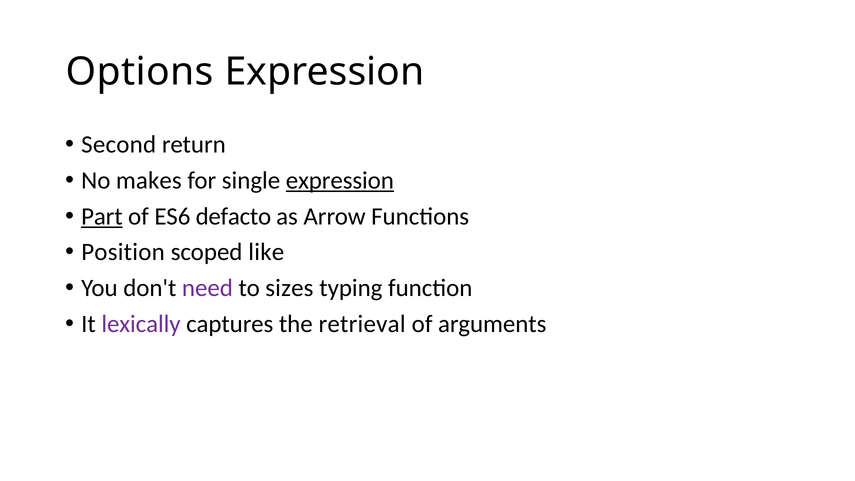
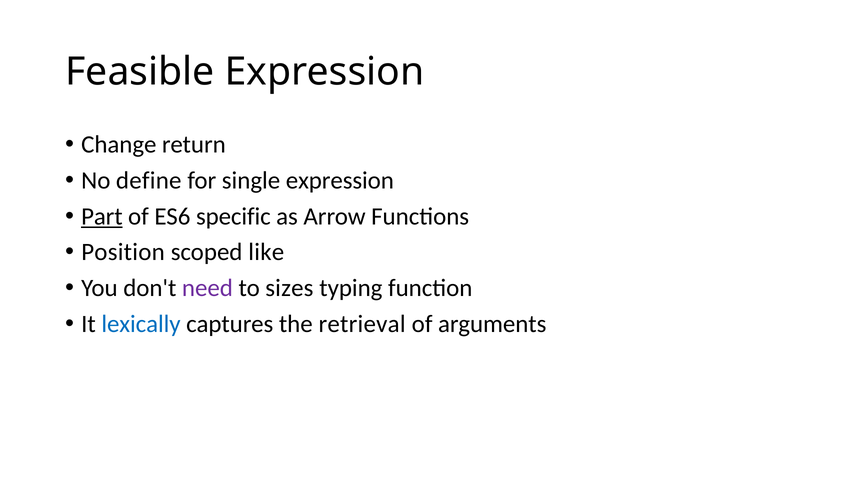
Options: Options -> Feasible
Second: Second -> Change
makes: makes -> define
expression at (340, 180) underline: present -> none
defacto: defacto -> specific
lexically colour: purple -> blue
